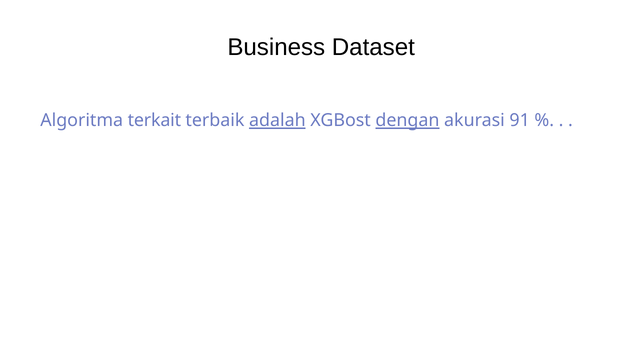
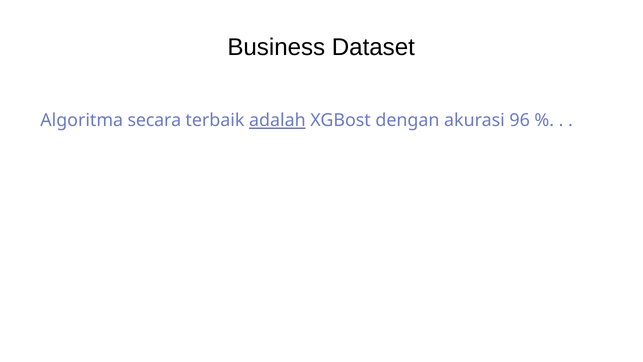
terkait: terkait -> secara
dengan underline: present -> none
91: 91 -> 96
